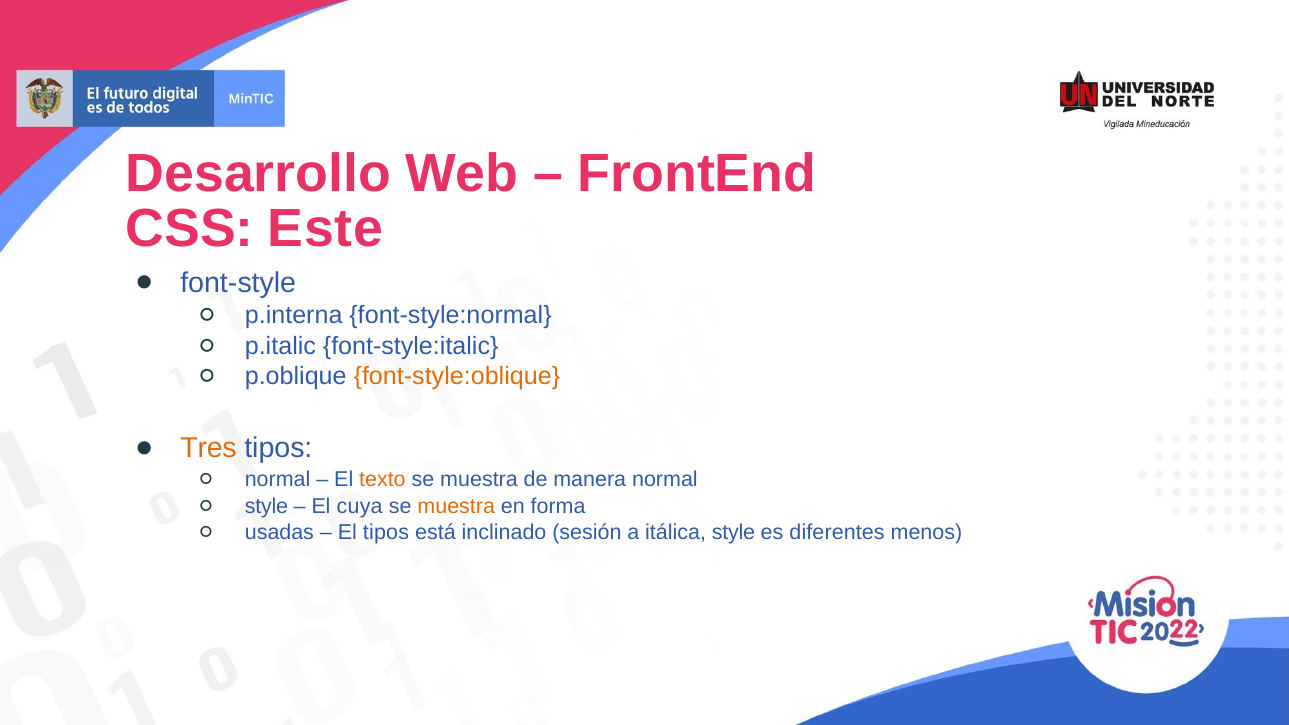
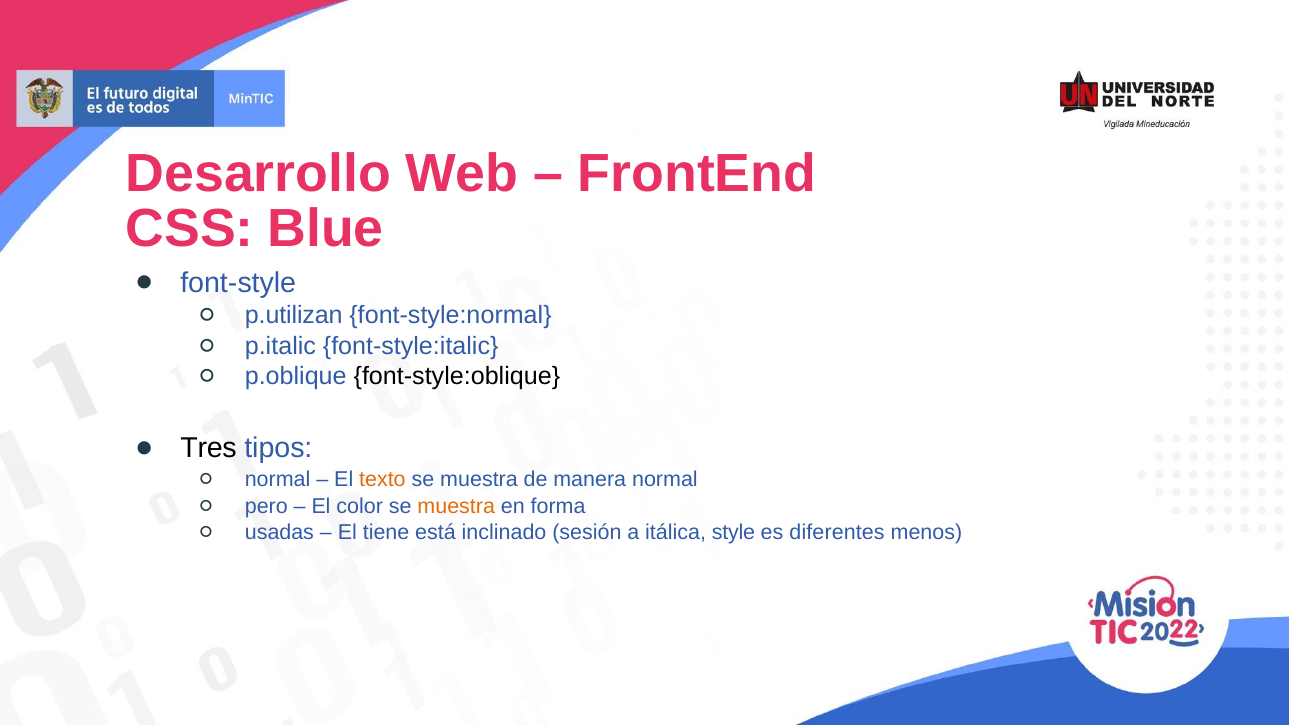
Este: Este -> Blue
p.interna: p.interna -> p.utilizan
font-style:oblique colour: orange -> black
Tres colour: orange -> black
style at (266, 506): style -> pero
cuya: cuya -> color
El tipos: tipos -> tiene
